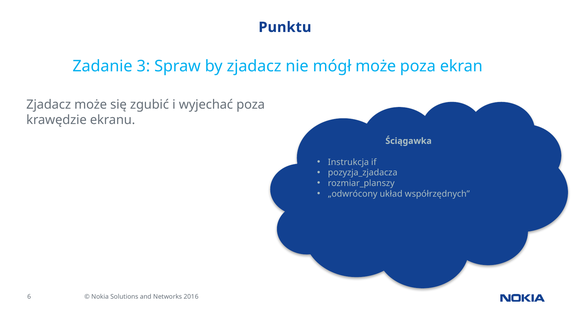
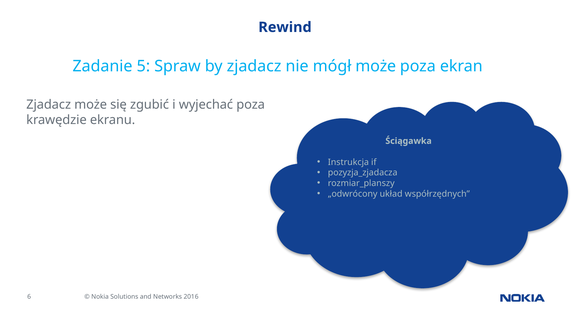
Punktu: Punktu -> Rewind
3: 3 -> 5
